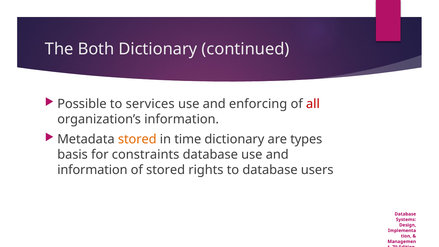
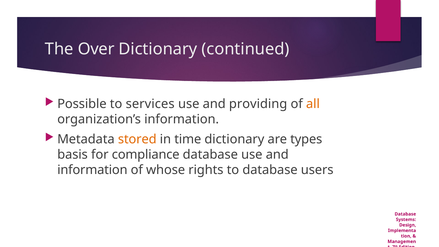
Both: Both -> Over
enforcing: enforcing -> providing
all colour: red -> orange
constraints: constraints -> compliance
of stored: stored -> whose
